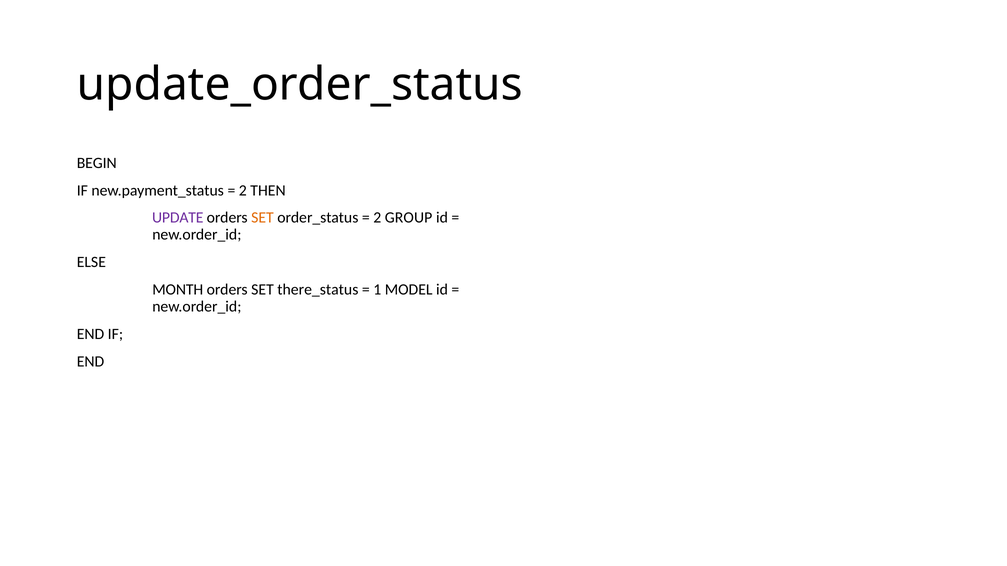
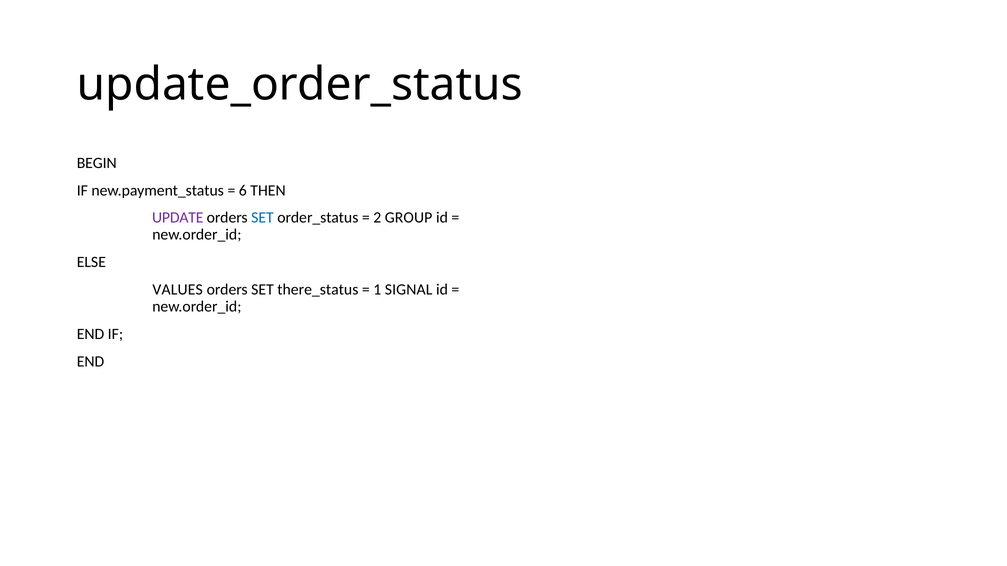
2 at (243, 190): 2 -> 6
SET at (262, 218) colour: orange -> blue
MONTH: MONTH -> VALUES
MODEL: MODEL -> SIGNAL
